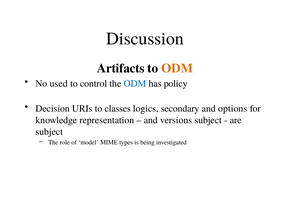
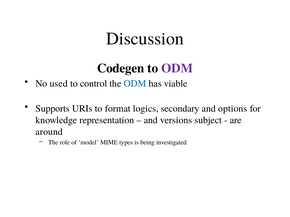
Artifacts: Artifacts -> Codegen
ODM at (177, 68) colour: orange -> purple
policy: policy -> viable
Decision: Decision -> Supports
classes: classes -> format
subject at (49, 132): subject -> around
